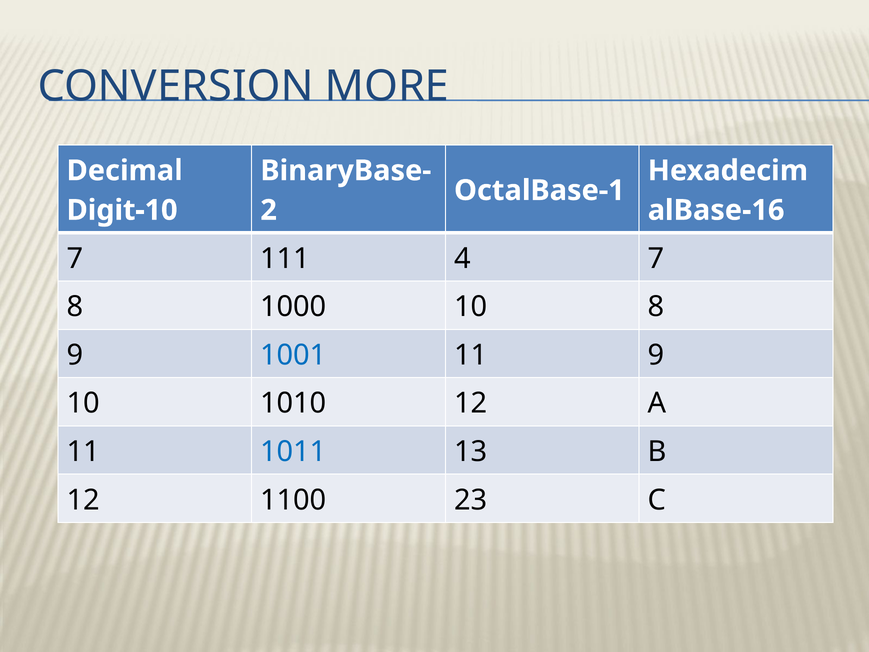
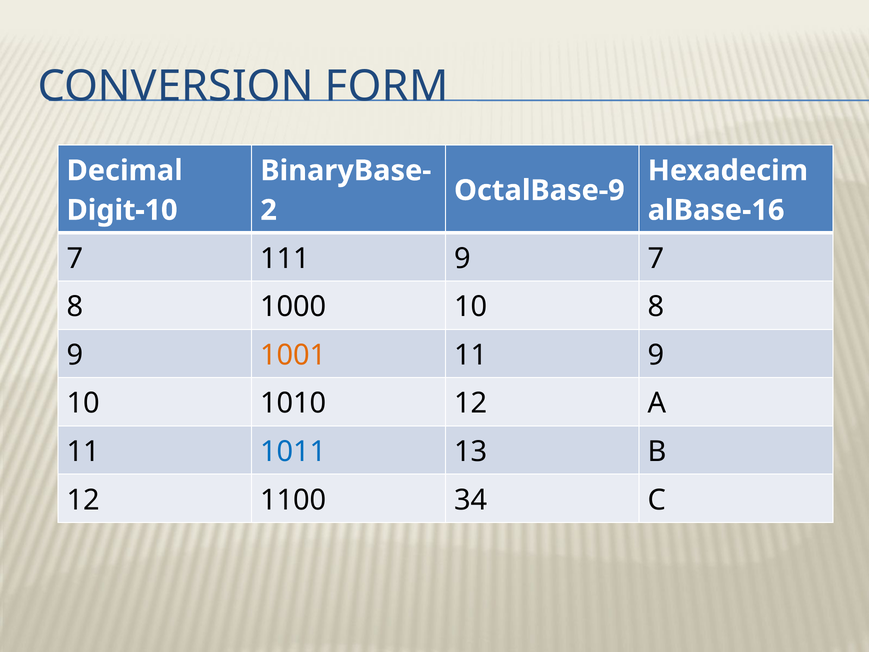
MORE: MORE -> FORM
OctalBase-1: OctalBase-1 -> OctalBase-9
111 4: 4 -> 9
1001 colour: blue -> orange
23: 23 -> 34
